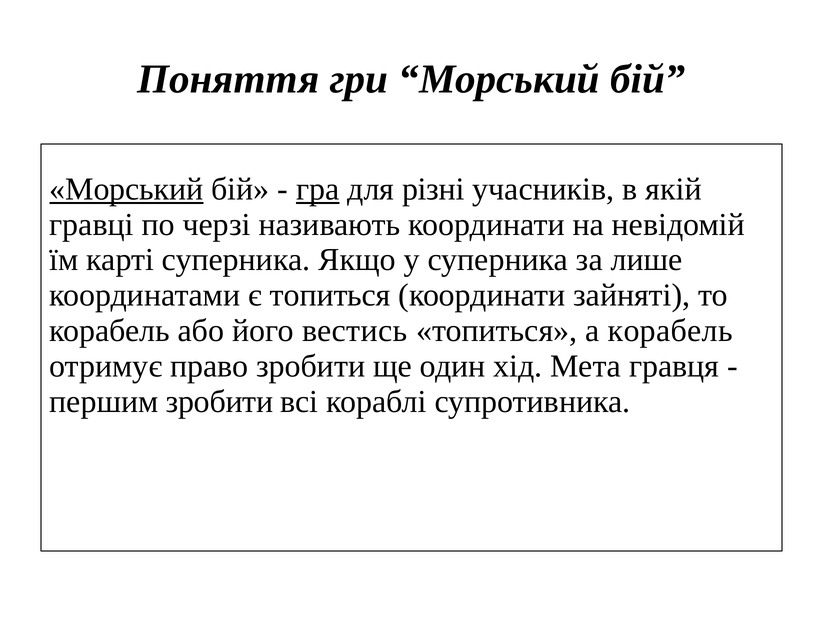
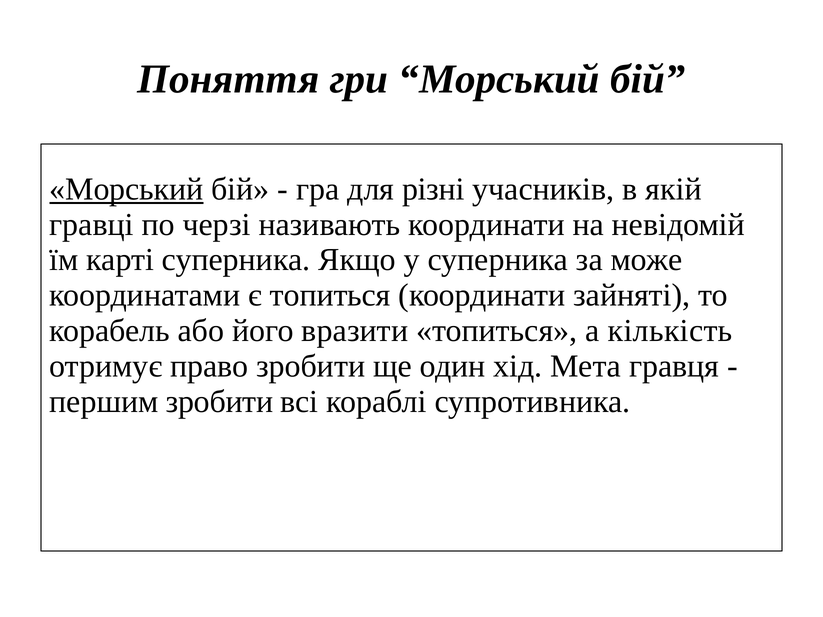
гра underline: present -> none
лише: лише -> може
вестись: вестись -> вразити
а корабель: корабель -> кількість
